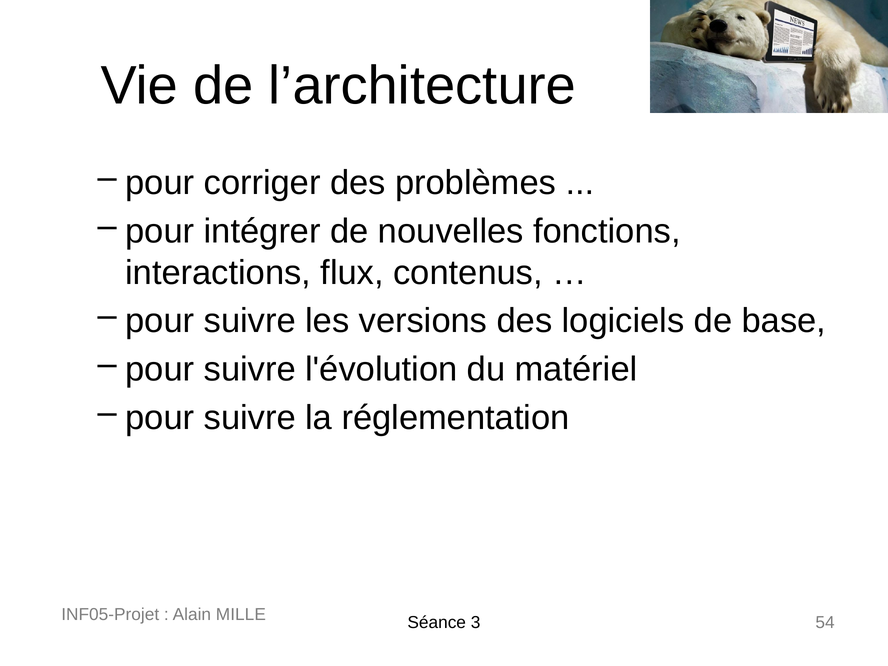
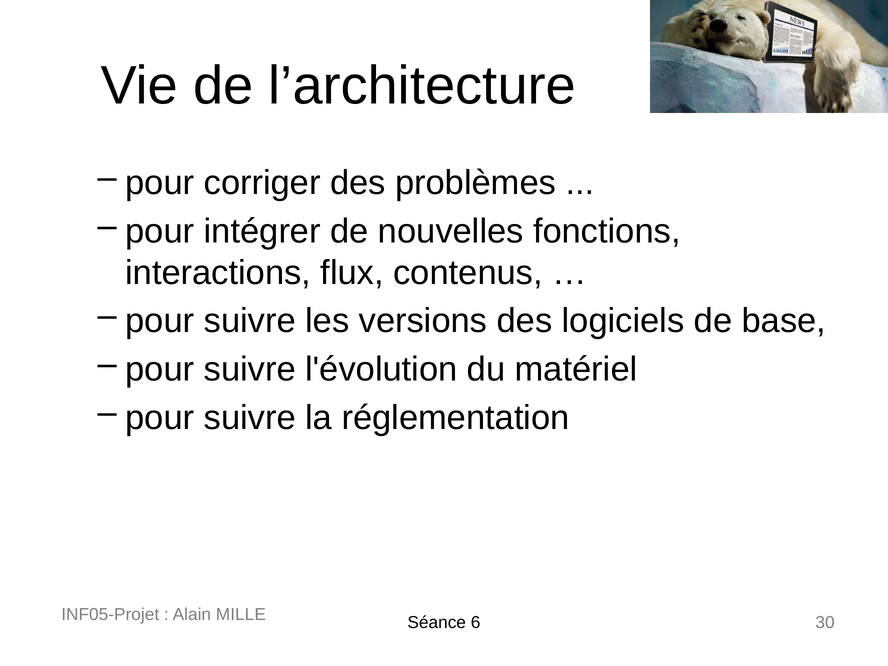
54: 54 -> 30
3: 3 -> 6
